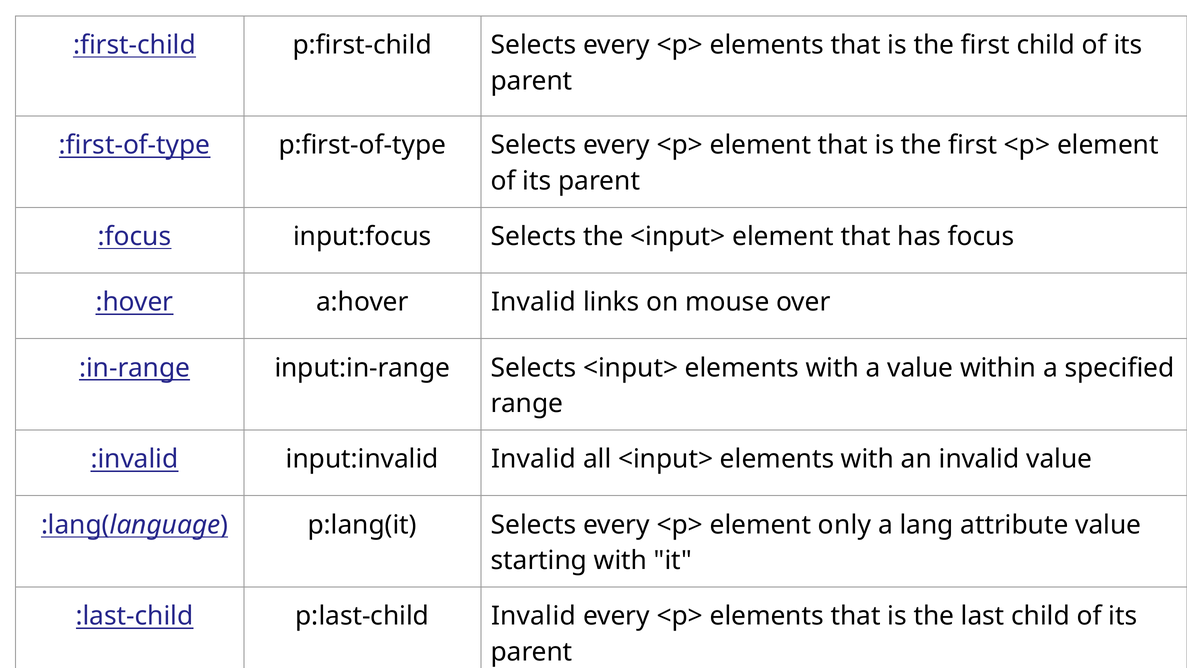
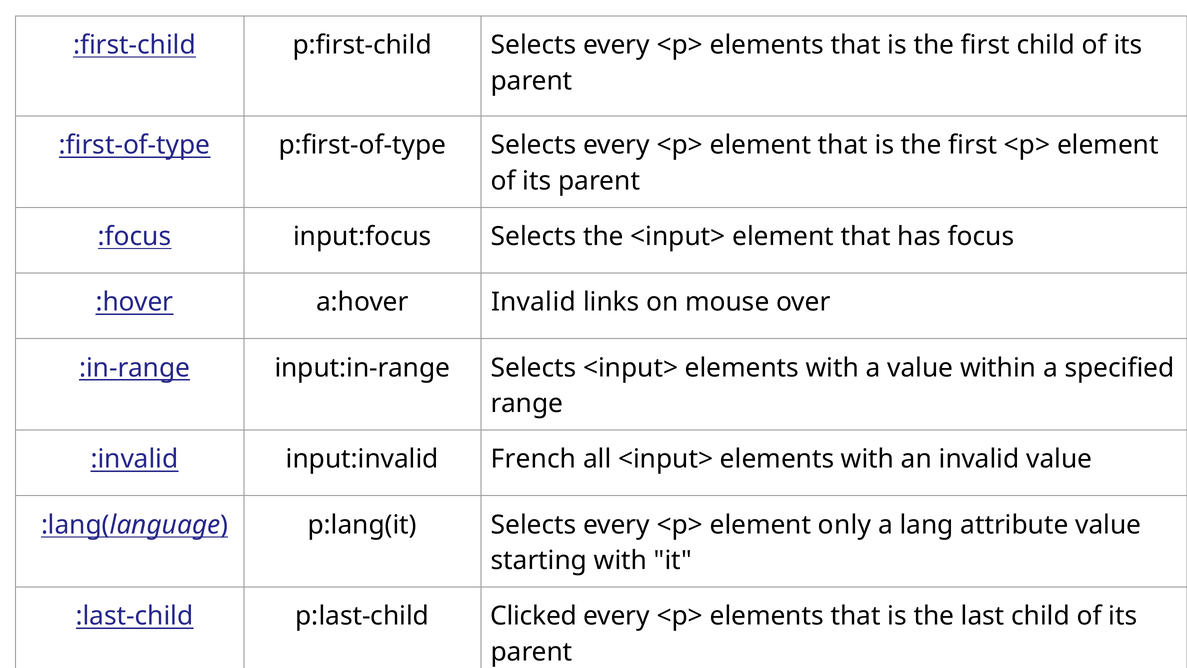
input:invalid Invalid: Invalid -> French
Invalid at (533, 616): Invalid -> Clicked
